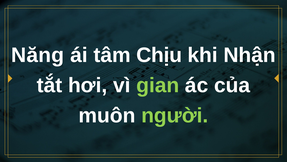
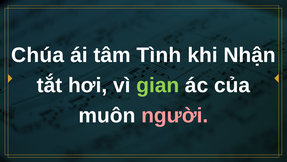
Năng: Năng -> Chúa
Chịu: Chịu -> Tình
người colour: light green -> pink
